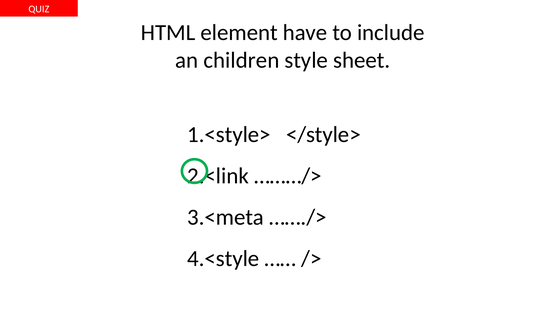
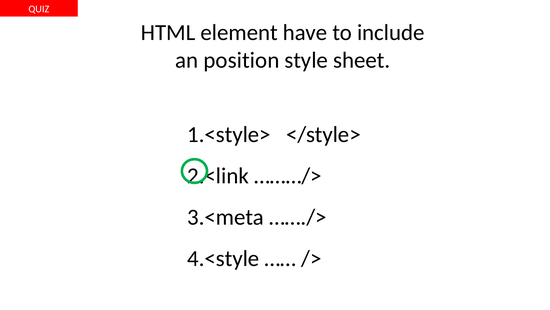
children: children -> position
